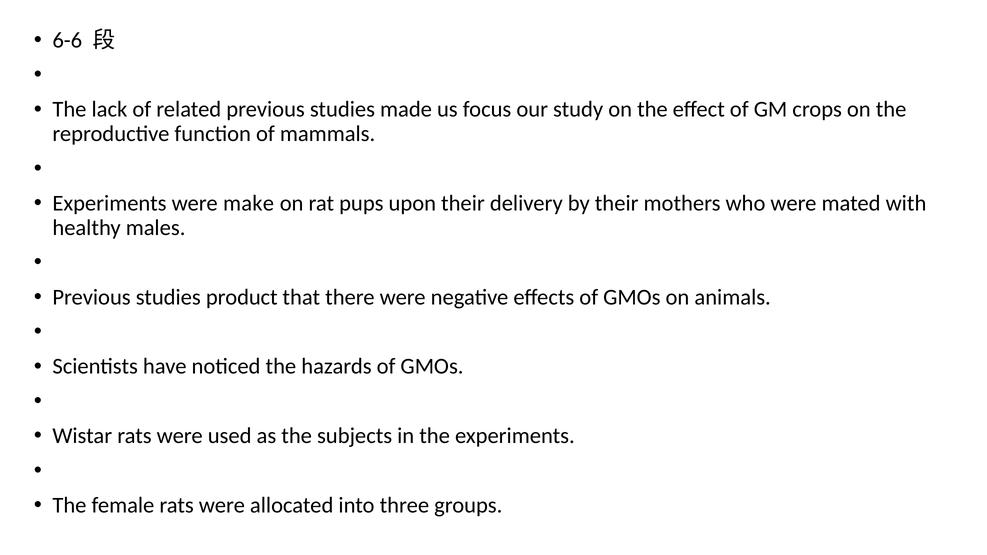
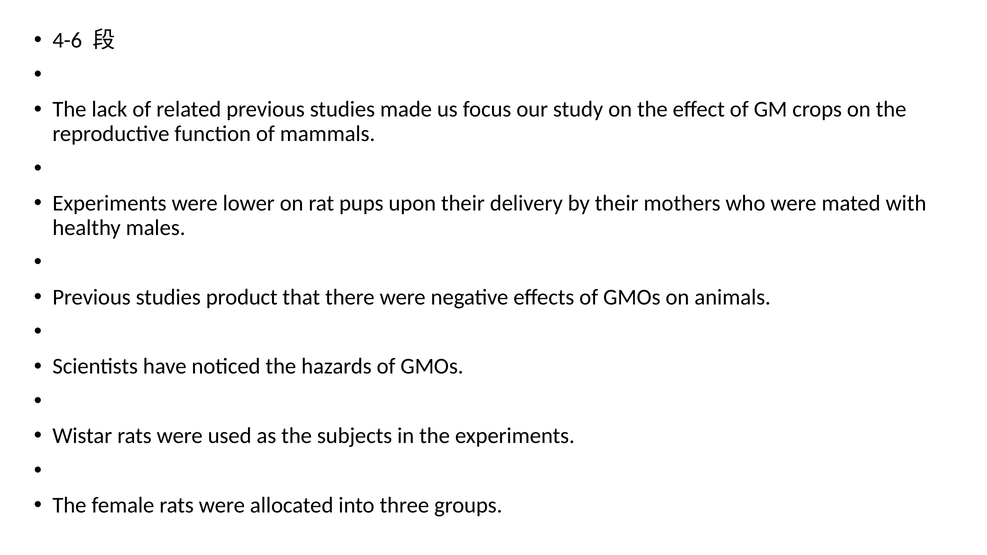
6-6: 6-6 -> 4-6
make: make -> lower
